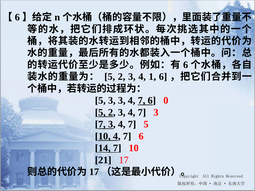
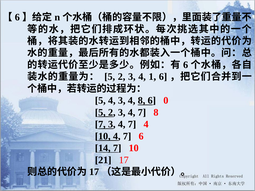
5 3: 3 -> 4
7 at (142, 101): 7 -> 8
4 7 3: 3 -> 8
7 5: 5 -> 4
